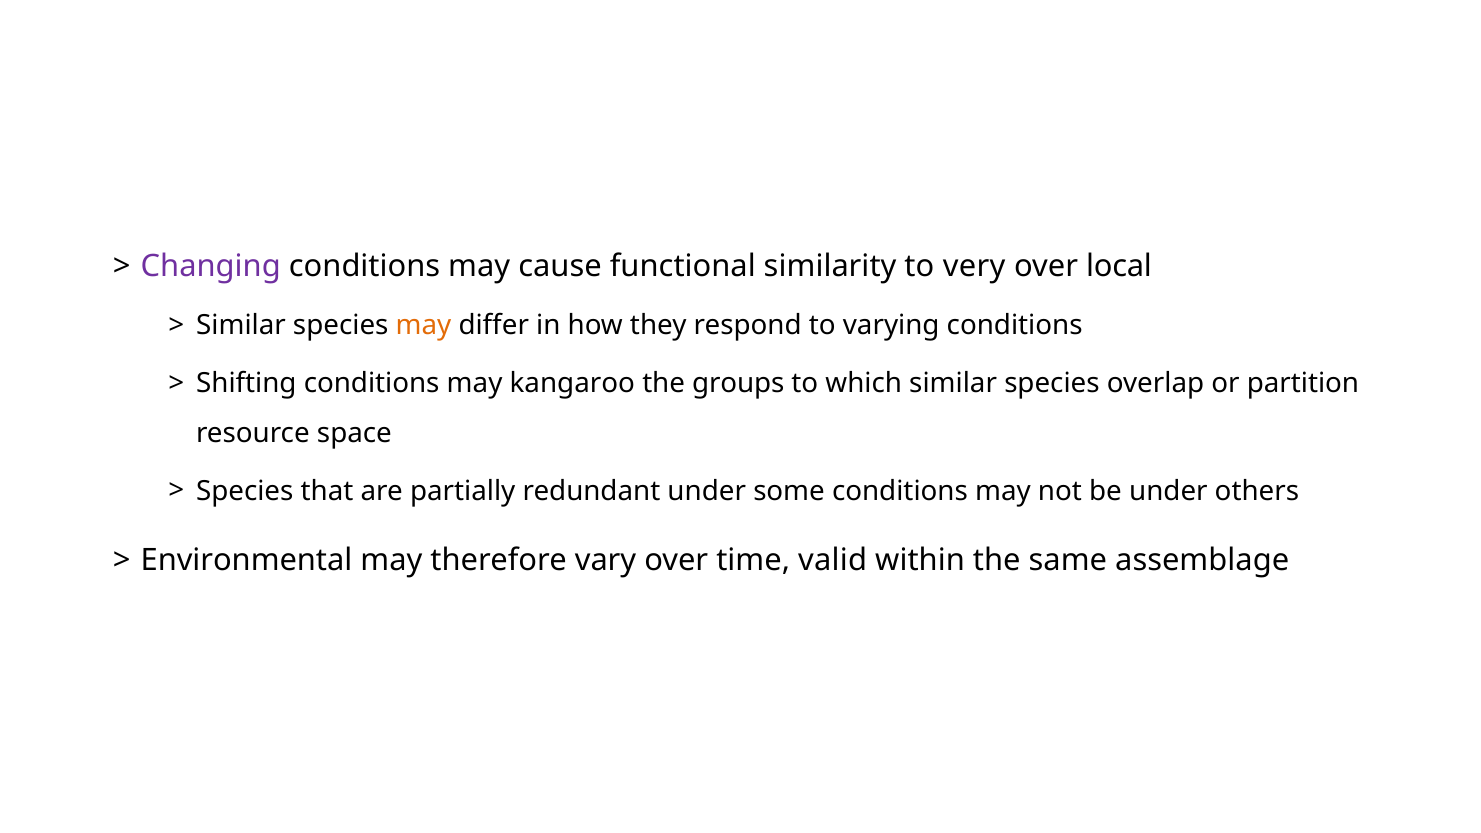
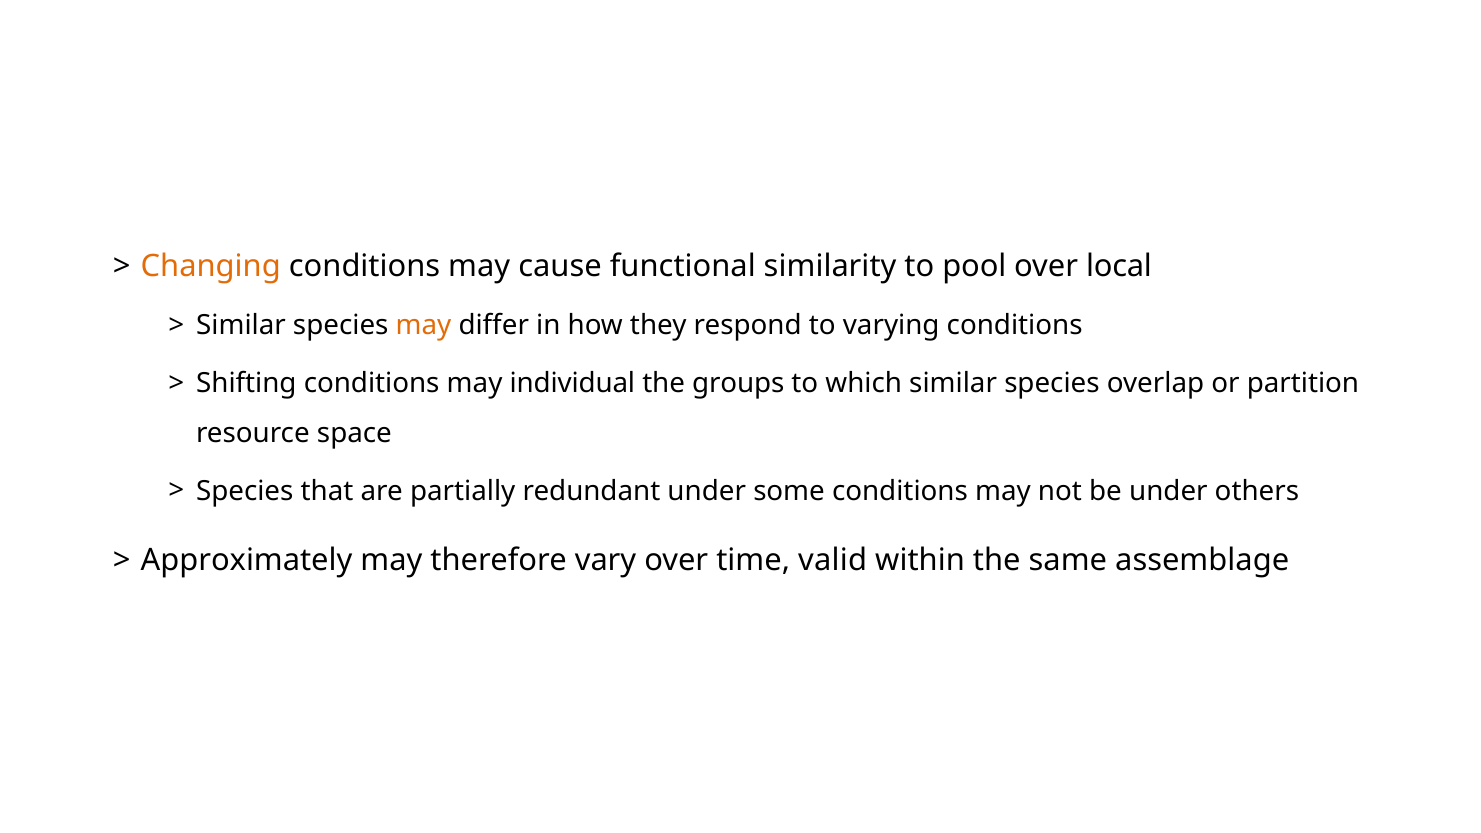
Changing colour: purple -> orange
very: very -> pool
kangaroo: kangaroo -> individual
Environmental: Environmental -> Approximately
